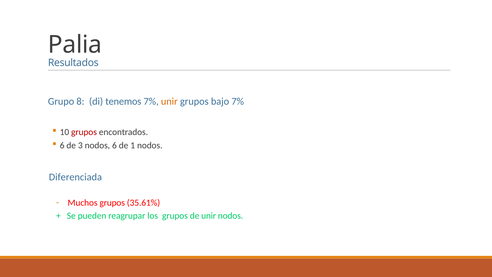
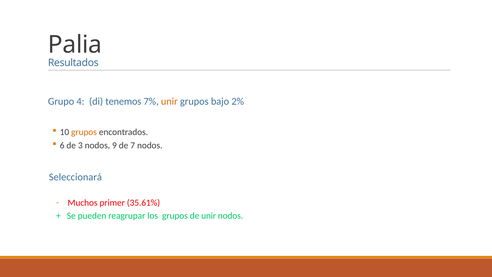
8: 8 -> 4
bajo 7%: 7% -> 2%
grupos at (84, 132) colour: red -> orange
nodos 6: 6 -> 9
1: 1 -> 7
Diferenciada: Diferenciada -> Seleccionará
Muchos grupos: grupos -> primer
